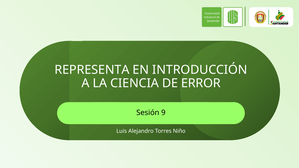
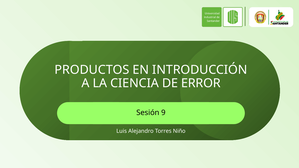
REPRESENTA: REPRESENTA -> PRODUCTOS
